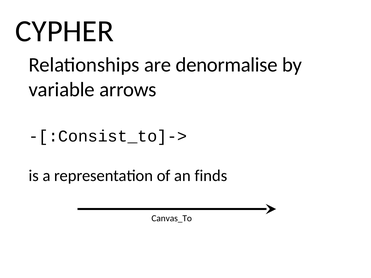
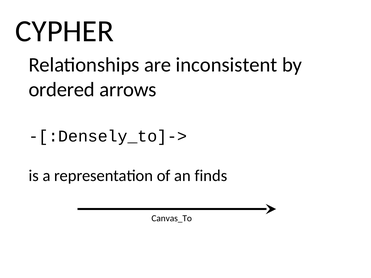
denormalise: denormalise -> inconsistent
variable: variable -> ordered
-[:Consist_to]->: -[:Consist_to]-> -> -[:Densely_to]->
